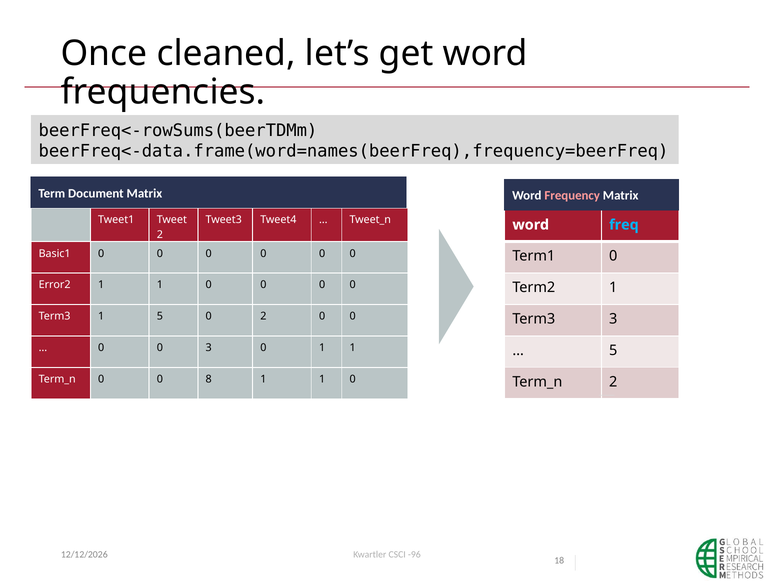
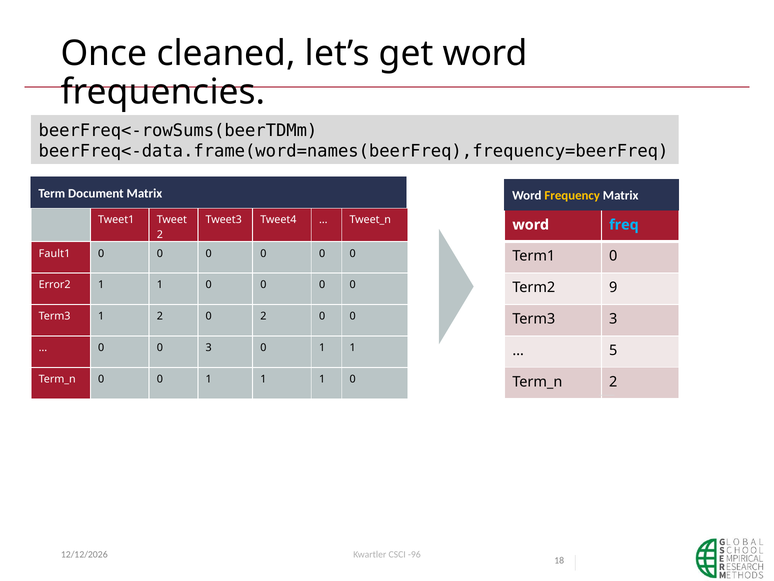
Frequency colour: pink -> yellow
Basic1: Basic1 -> Fault1
Term2 1: 1 -> 9
1 5: 5 -> 2
0 0 8: 8 -> 1
